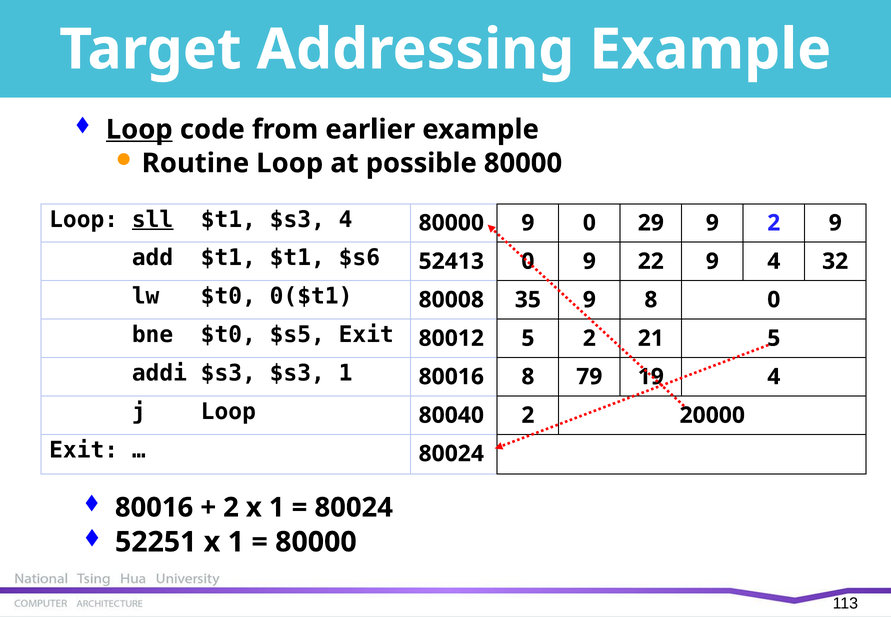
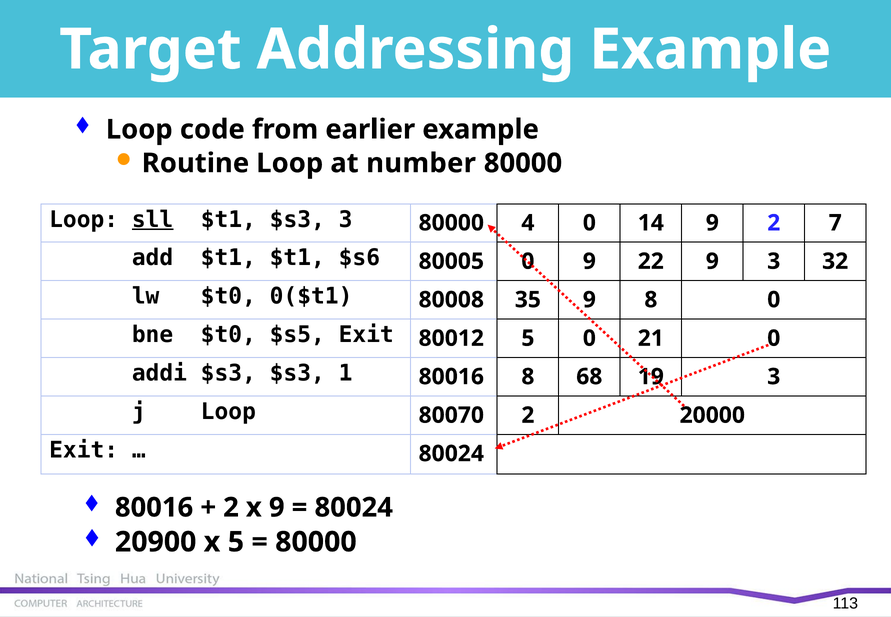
Loop at (139, 129) underline: present -> none
possible: possible -> number
$s3 4: 4 -> 3
80000 9: 9 -> 4
29: 29 -> 14
2 9: 9 -> 7
52413: 52413 -> 80005
9 4: 4 -> 3
5 2: 2 -> 0
21 5: 5 -> 0
79: 79 -> 68
19 4: 4 -> 3
80040: 80040 -> 80070
2 x 1: 1 -> 9
52251: 52251 -> 20900
1 at (236, 542): 1 -> 5
